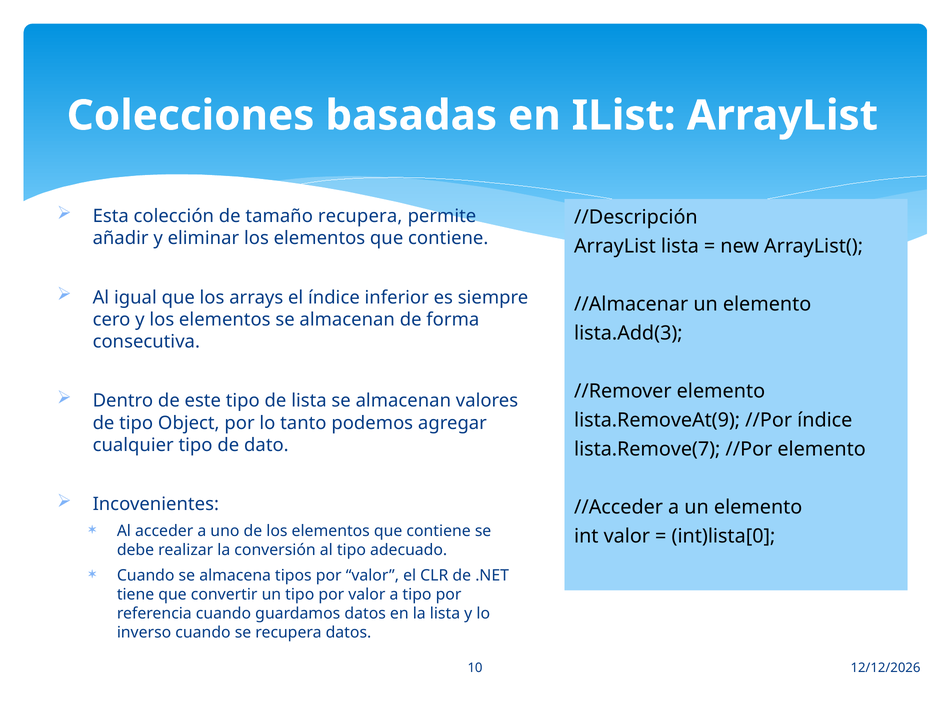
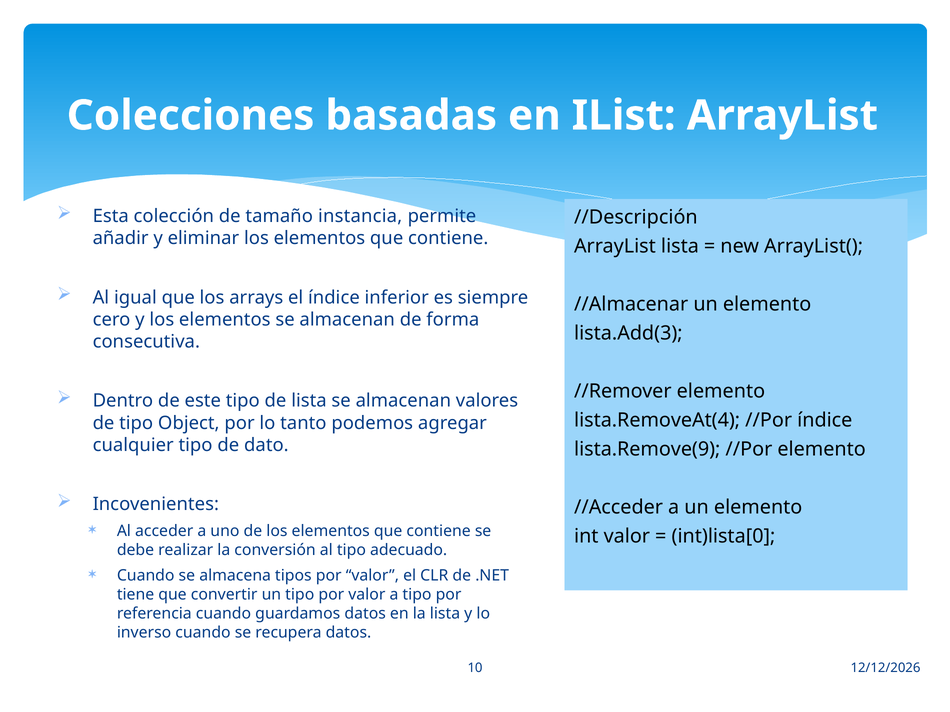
tamaño recupera: recupera -> instancia
lista.RemoveAt(9: lista.RemoveAt(9 -> lista.RemoveAt(4
lista.Remove(7: lista.Remove(7 -> lista.Remove(9
